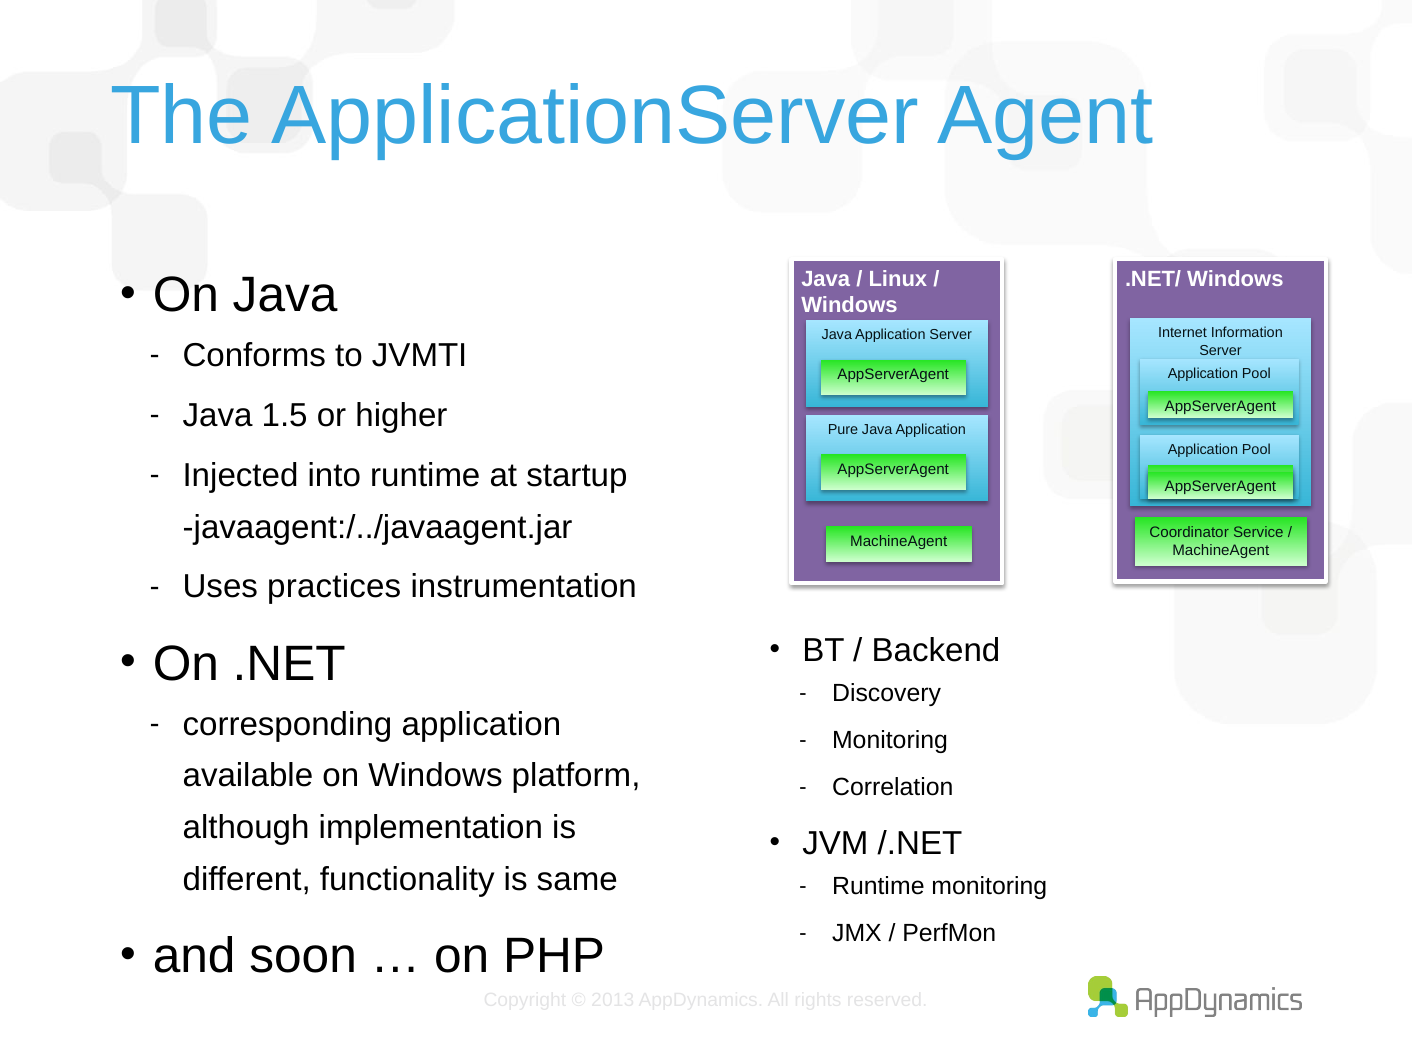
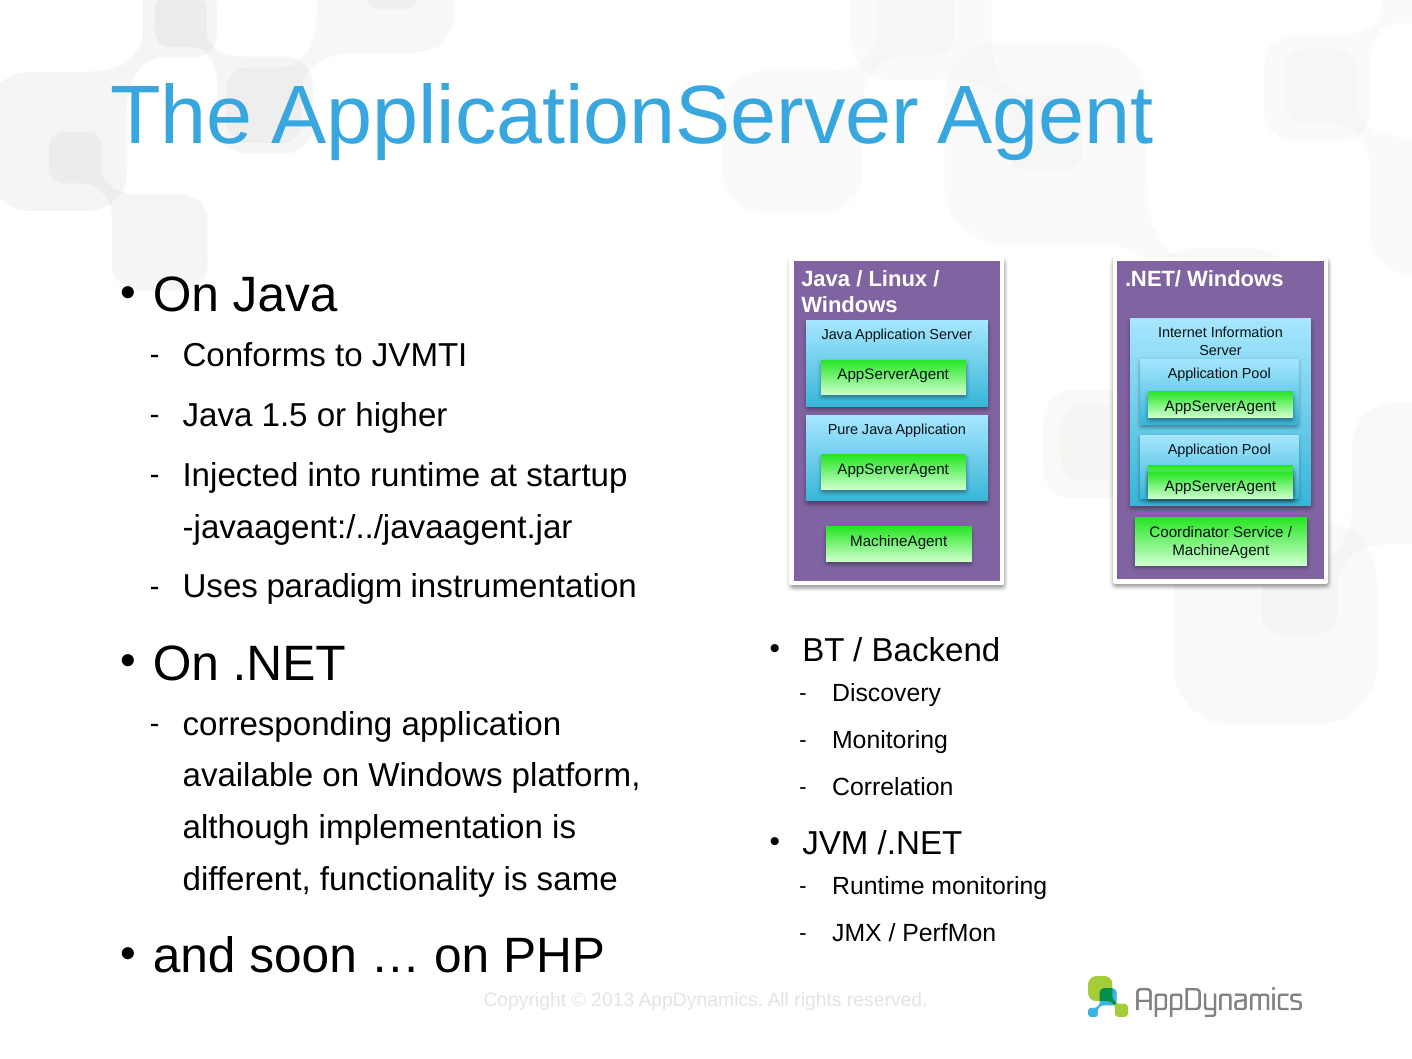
practices: practices -> paradigm
